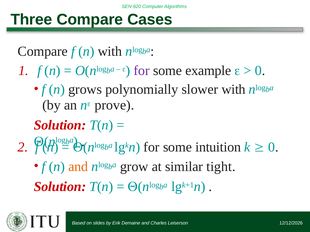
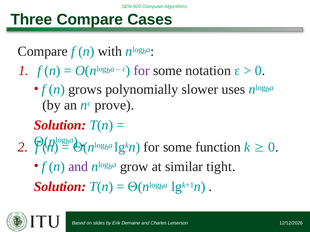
example: example -> notation
slower with: with -> uses
intuition: intuition -> function
and at (78, 167) colour: orange -> purple
